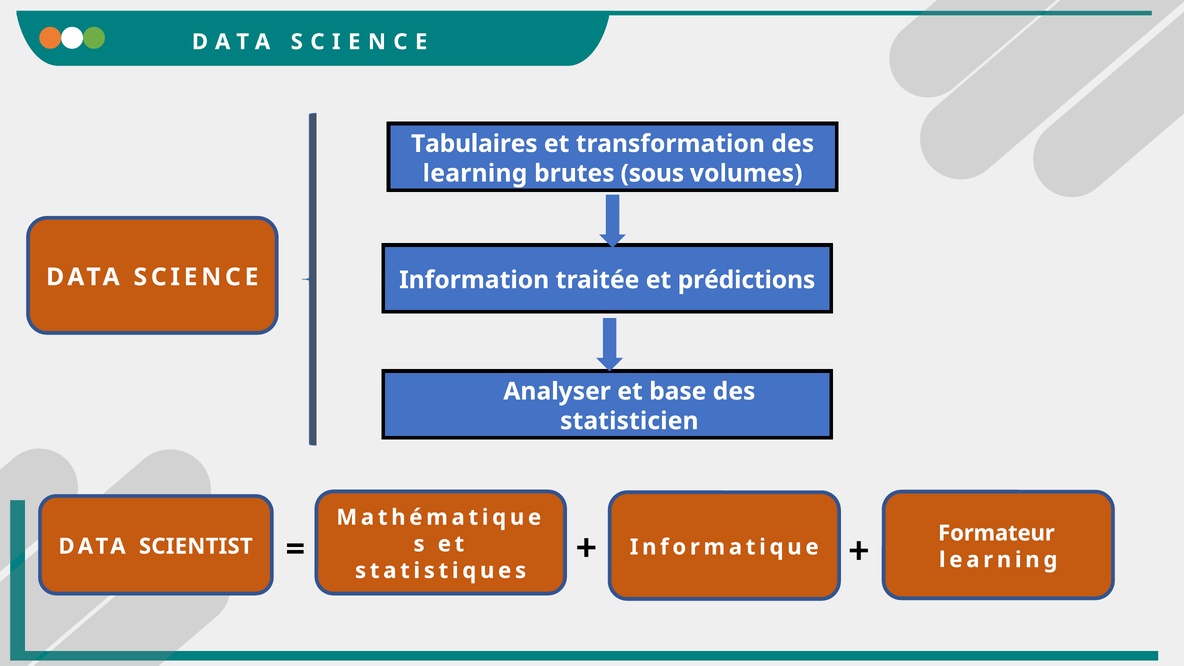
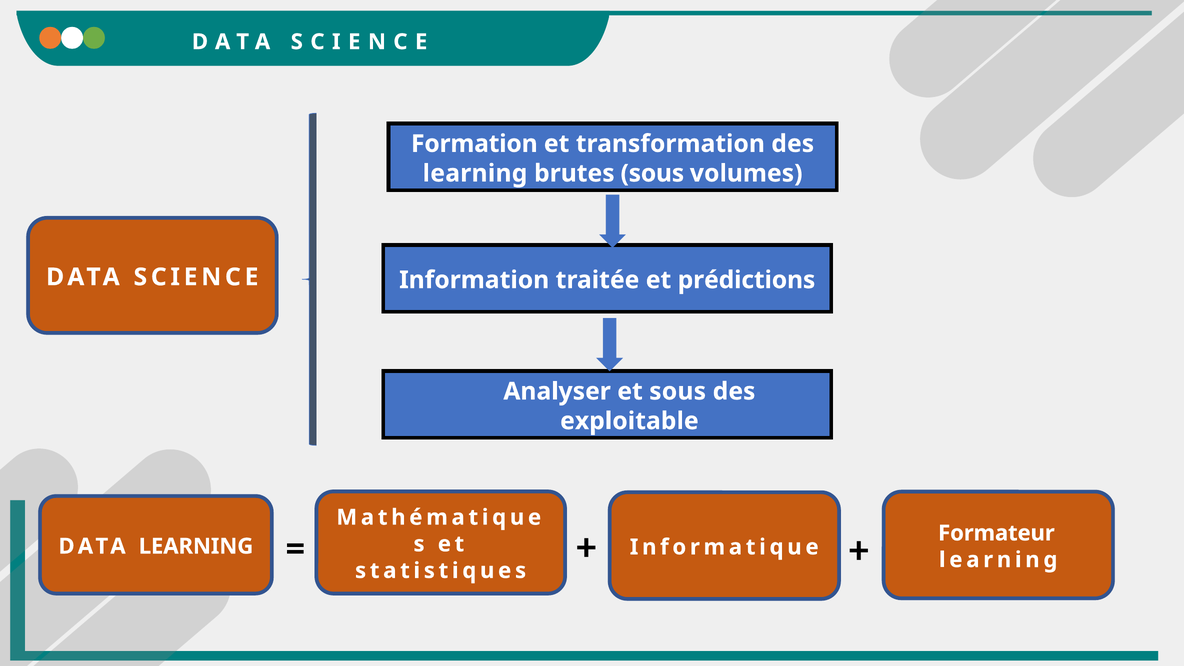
Tabulaires: Tabulaires -> Formation
et base: base -> sous
statisticien: statisticien -> exploitable
DATA SCIENTIST: SCIENTIST -> LEARNING
